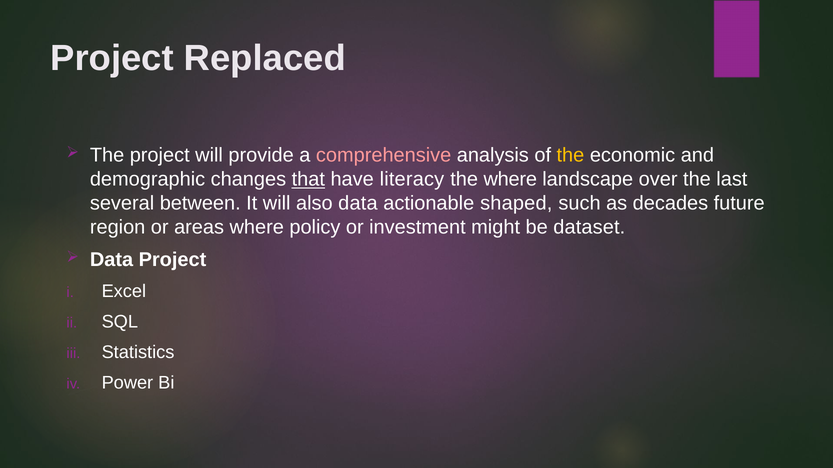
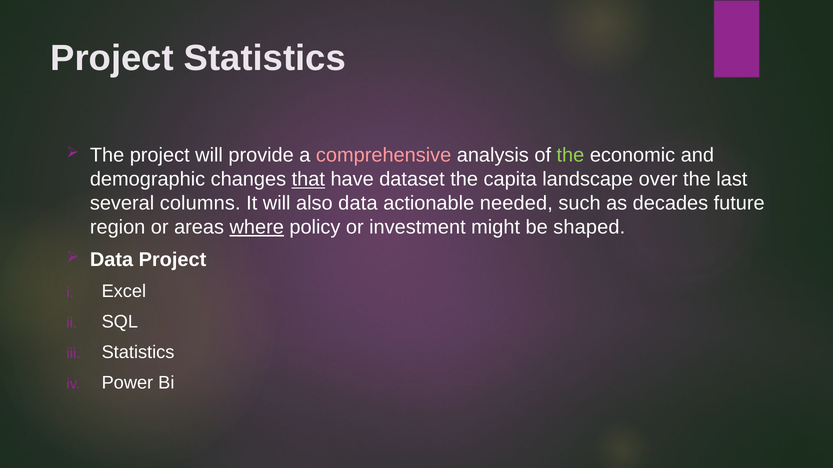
Project Replaced: Replaced -> Statistics
the at (570, 156) colour: yellow -> light green
literacy: literacy -> dataset
the where: where -> capita
between: between -> columns
shaped: shaped -> needed
where at (257, 227) underline: none -> present
dataset: dataset -> shaped
